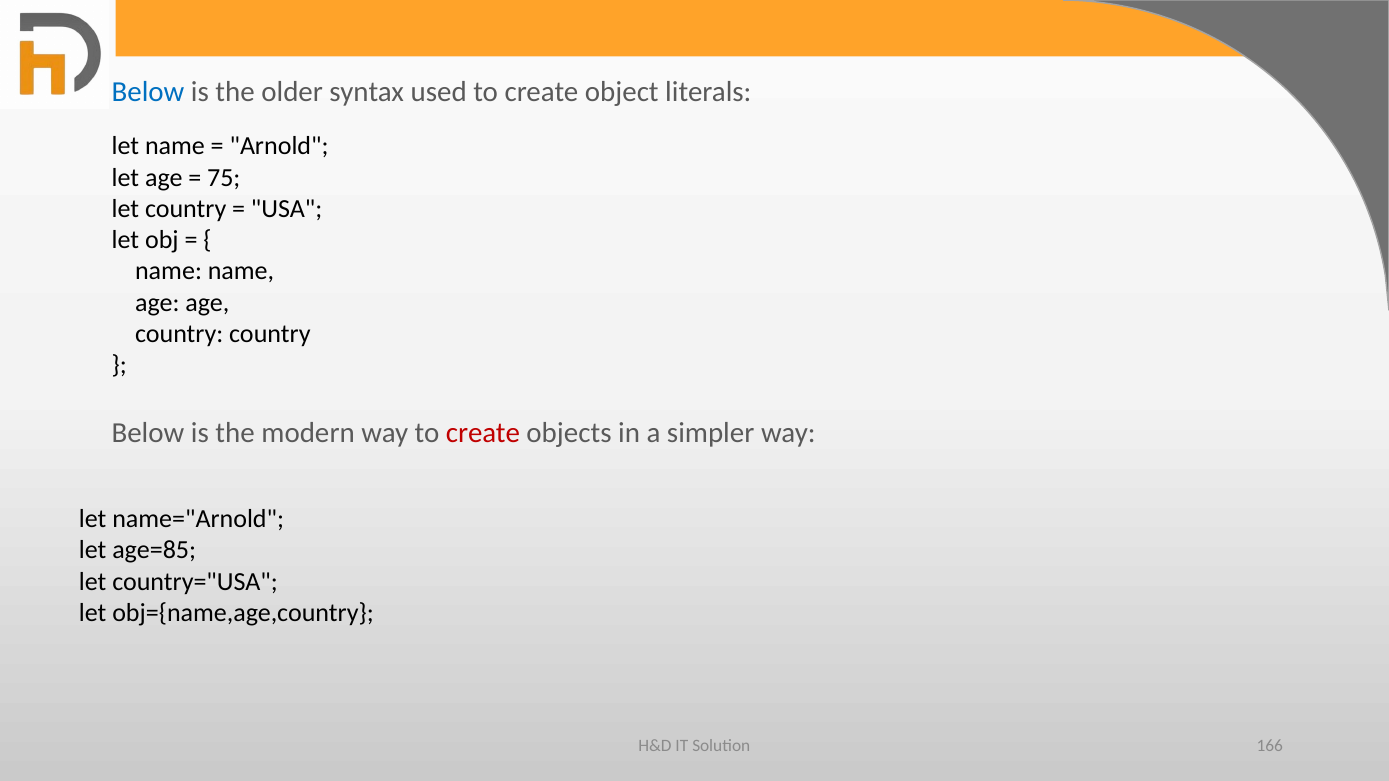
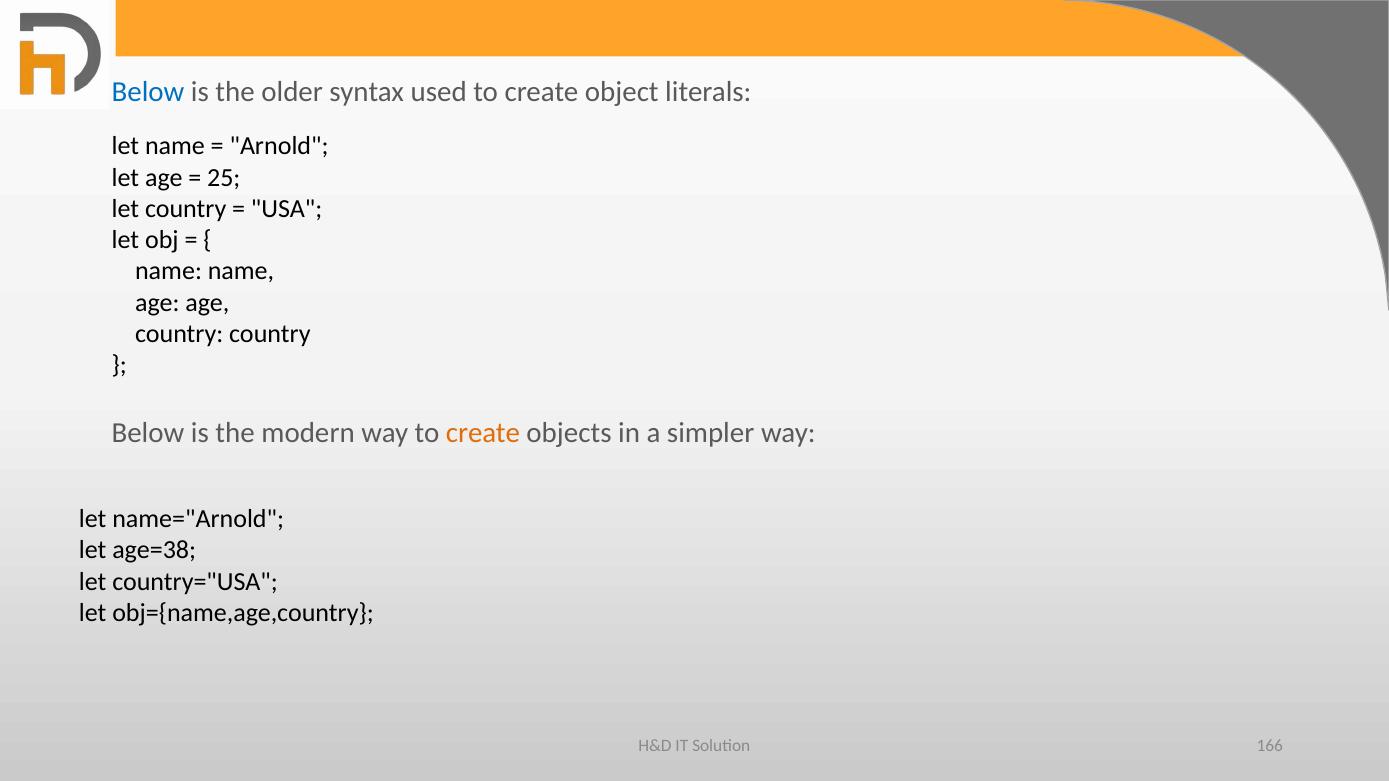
75: 75 -> 25
create at (483, 433) colour: red -> orange
age=85: age=85 -> age=38
